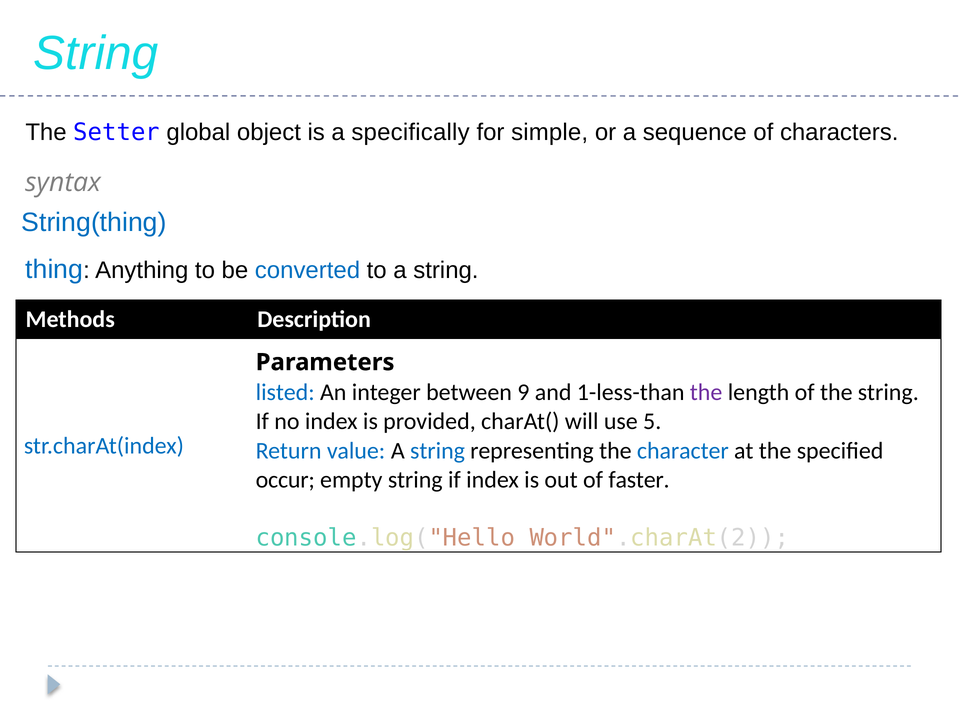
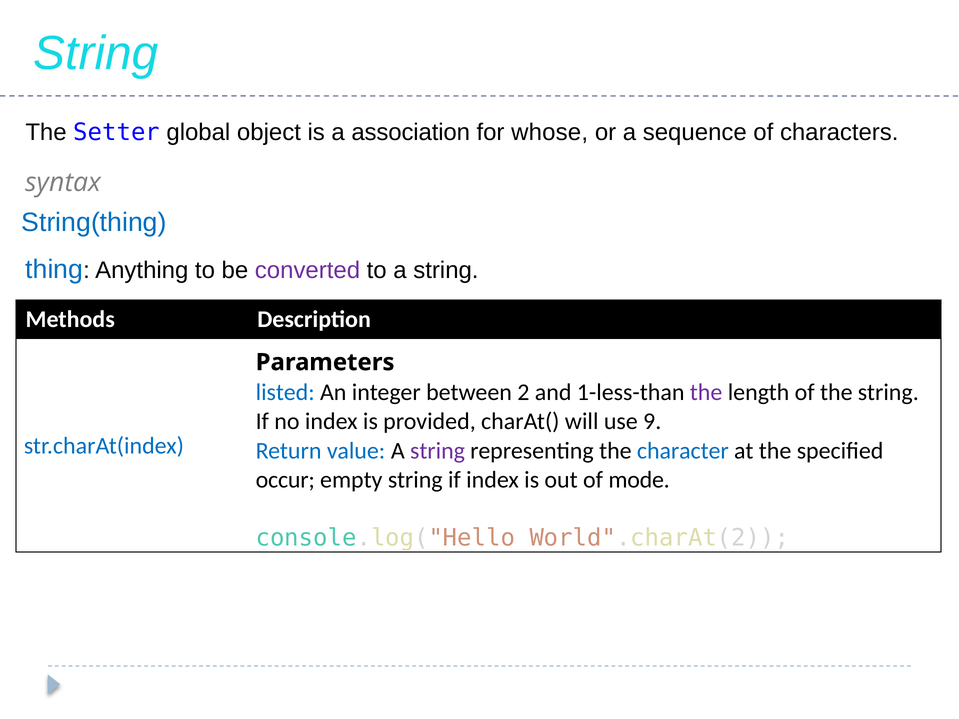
specifically: specifically -> association
simple: simple -> whose
converted colour: blue -> purple
9: 9 -> 2
5: 5 -> 9
string at (438, 451) colour: blue -> purple
faster: faster -> mode
